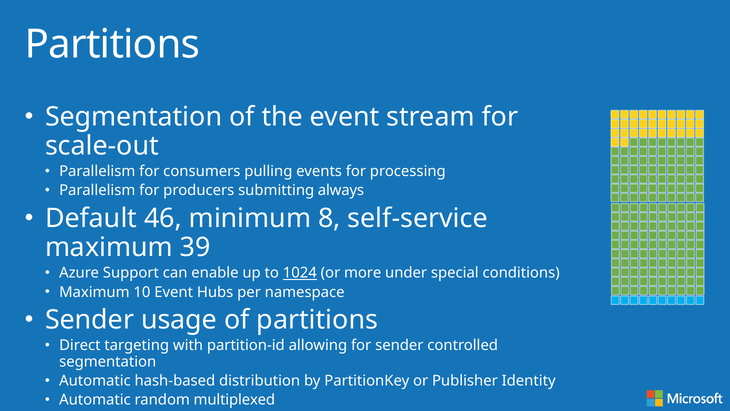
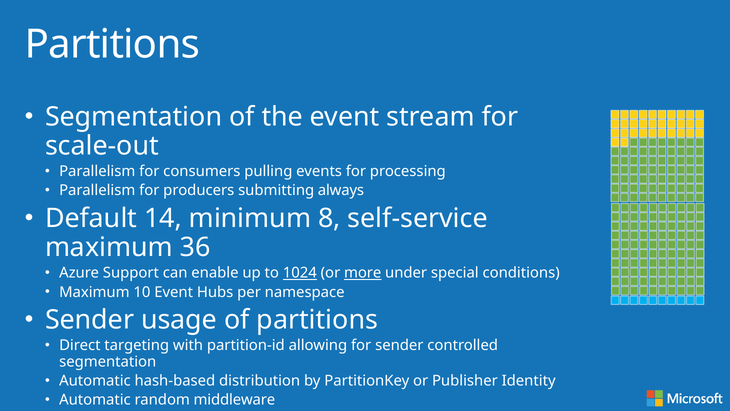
46: 46 -> 14
39: 39 -> 36
more underline: none -> present
multiplexed: multiplexed -> middleware
